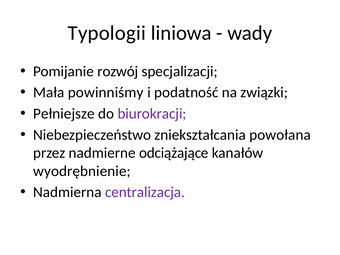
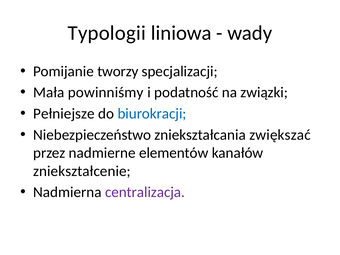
rozwój: rozwój -> tworzy
biurokracji colour: purple -> blue
powołana: powołana -> zwiększać
odciążające: odciążające -> elementów
wyodrębnienie: wyodrębnienie -> zniekształcenie
